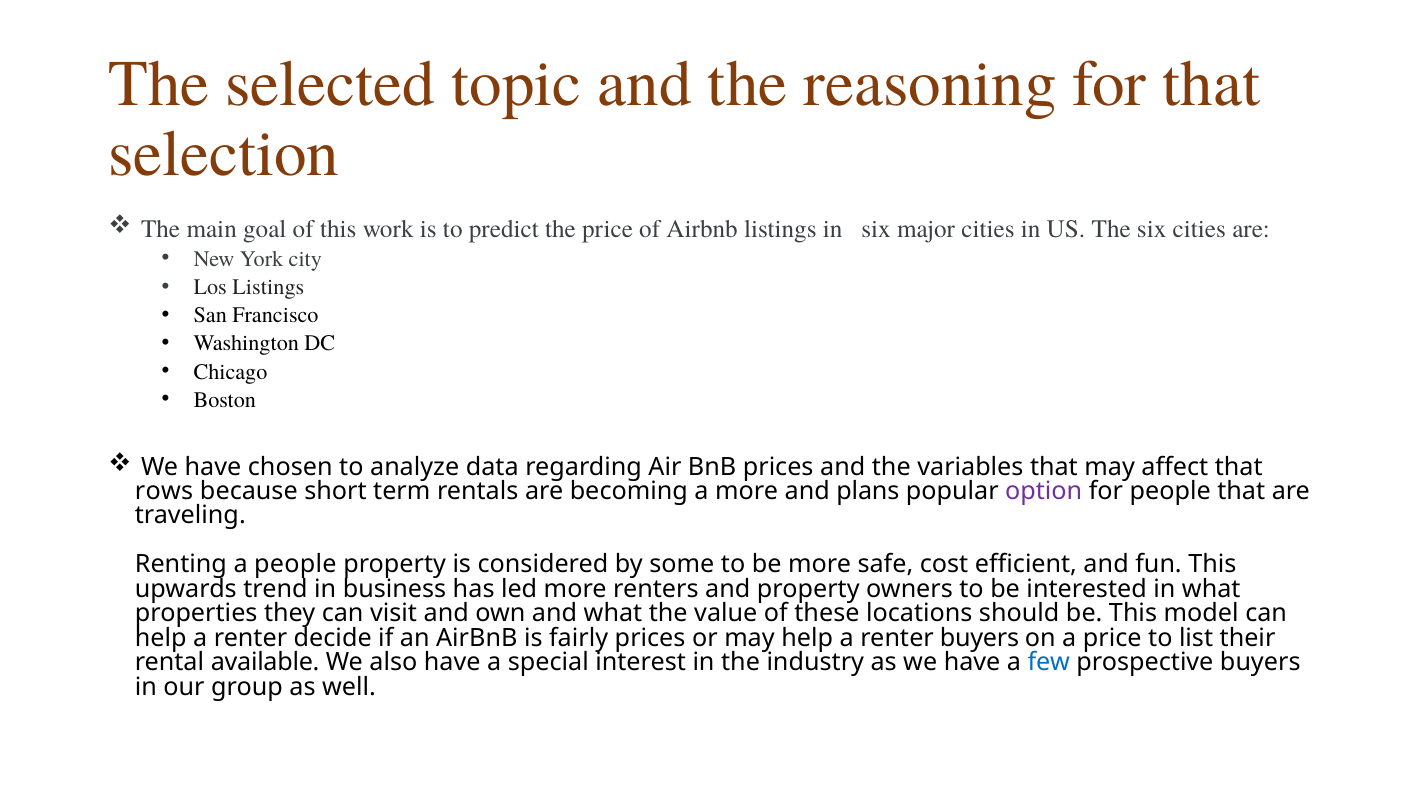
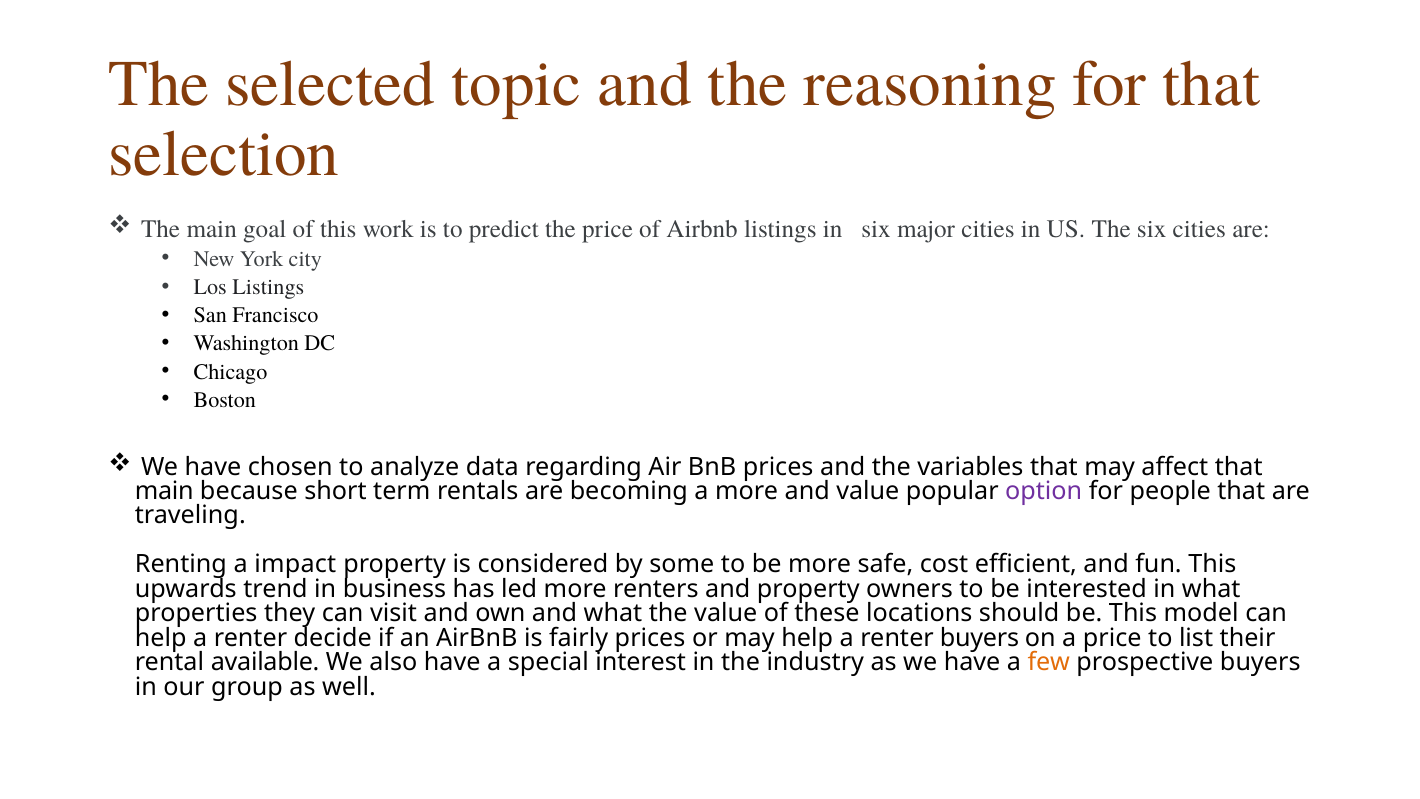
rows at (164, 491): rows -> main
and plans: plans -> value
a people: people -> impact
few colour: blue -> orange
